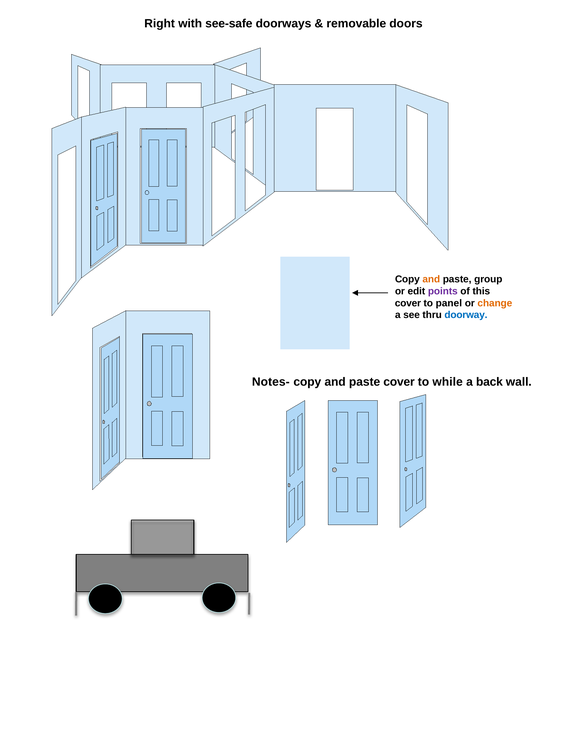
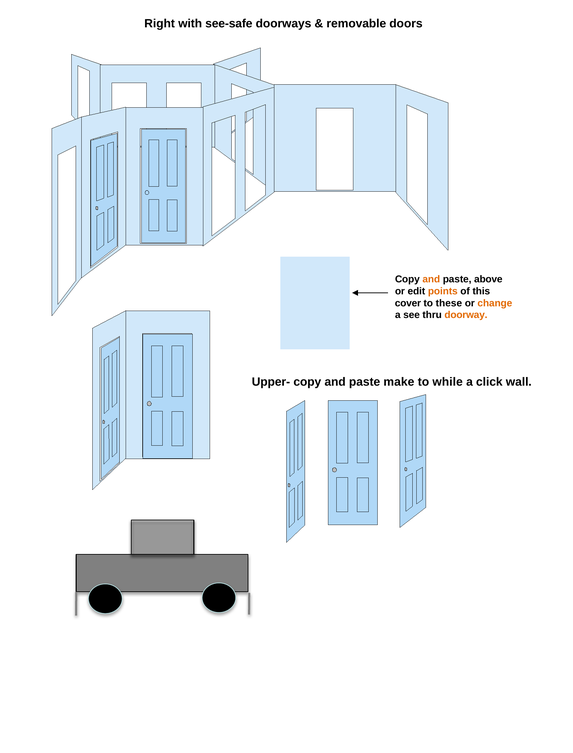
group: group -> above
points colour: purple -> orange
panel: panel -> these
doorway colour: blue -> orange
Notes-: Notes- -> Upper-
paste cover: cover -> make
back: back -> click
